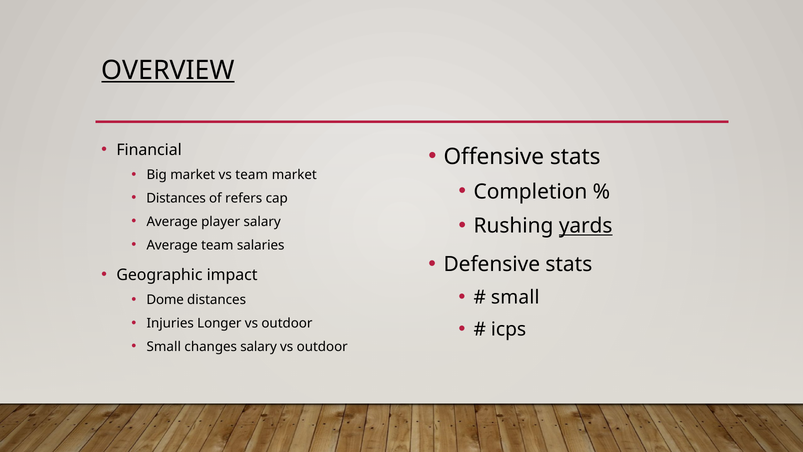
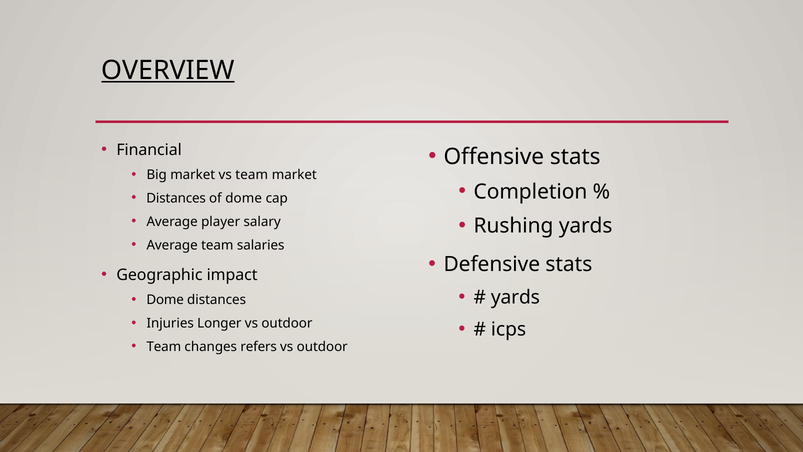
of refers: refers -> dome
yards at (586, 226) underline: present -> none
small at (515, 297): small -> yards
Small at (164, 346): Small -> Team
changes salary: salary -> refers
